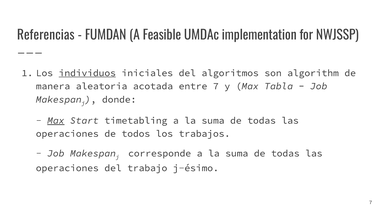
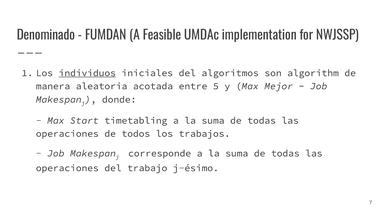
Referencias: Referencias -> Denominado
entre 7: 7 -> 5
Tabla: Tabla -> Mejor
Max at (56, 121) underline: present -> none
